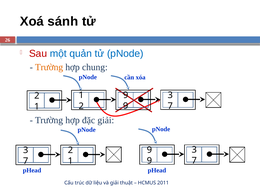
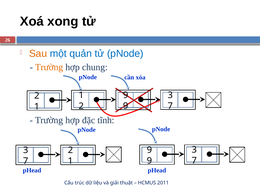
sánh: sánh -> xong
Sau colour: red -> orange
đặc giải: giải -> tĩnh
